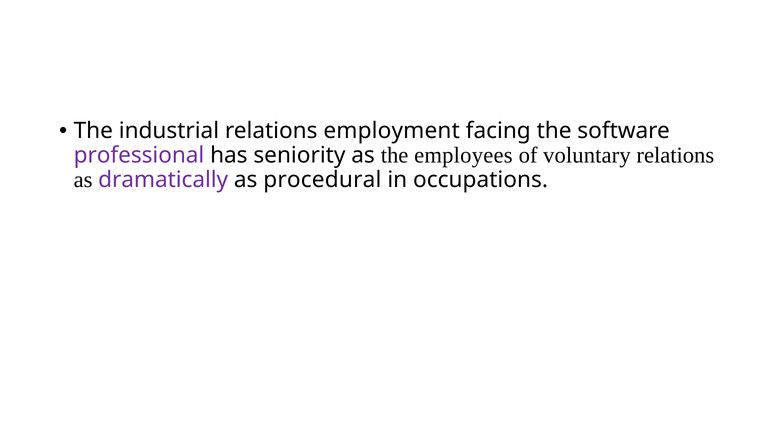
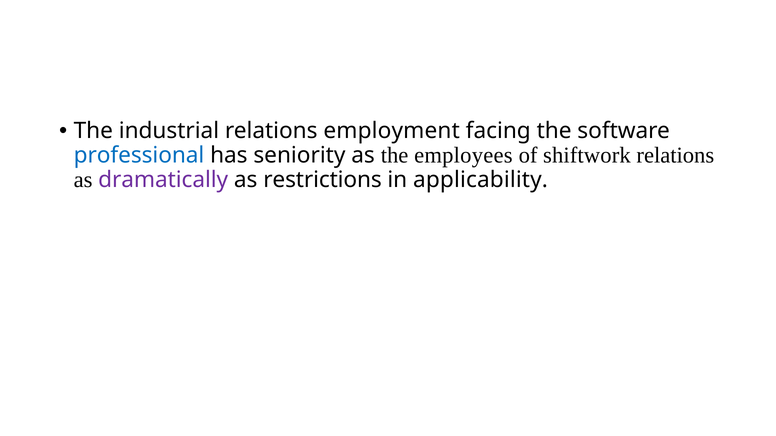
professional colour: purple -> blue
voluntary: voluntary -> shiftwork
procedural: procedural -> restrictions
occupations: occupations -> applicability
